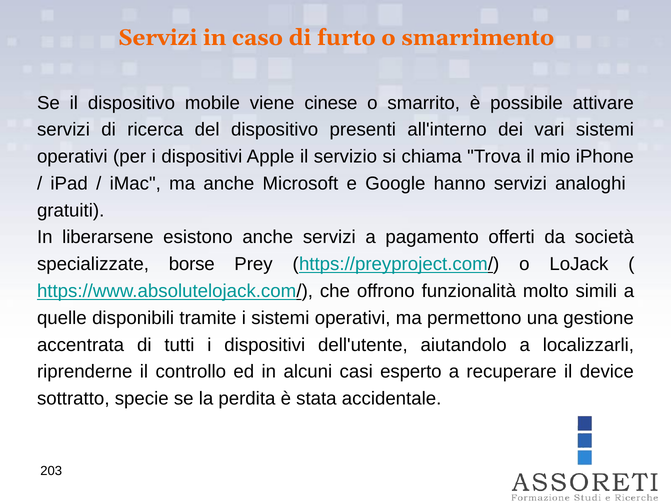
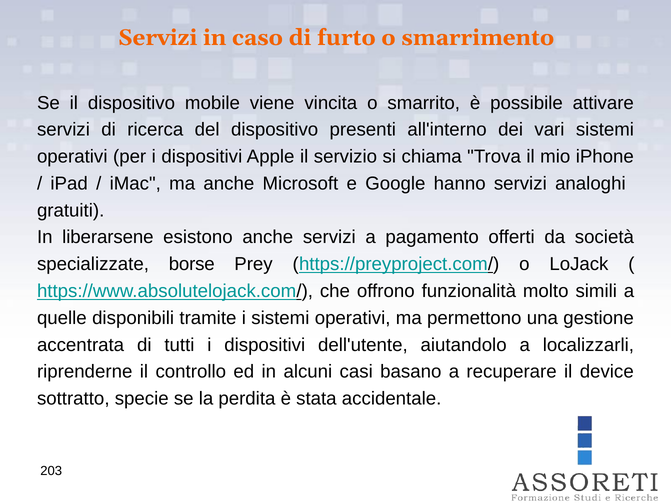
cinese: cinese -> vincita
esperto: esperto -> basano
